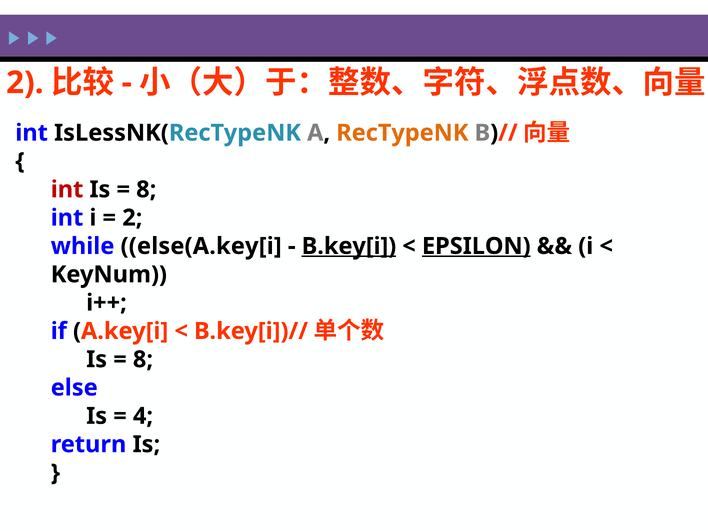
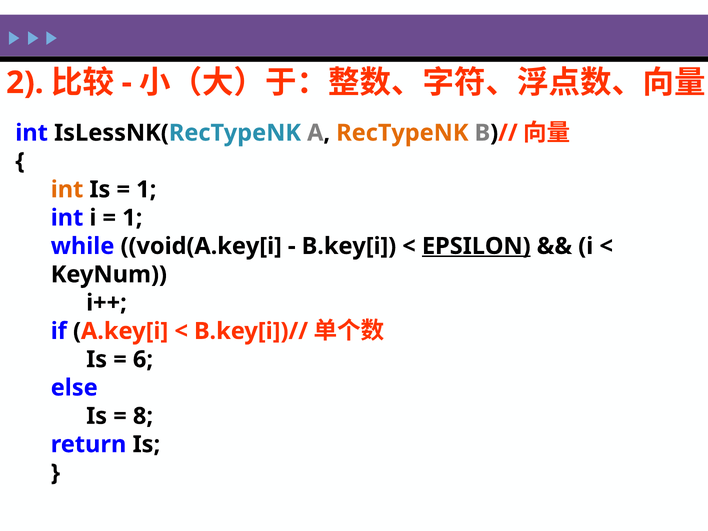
int at (67, 190) colour: red -> orange
8 at (146, 190): 8 -> 1
2 at (132, 218): 2 -> 1
else(A.key[i: else(A.key[i -> void(A.key[i
B.key[i underline: present -> none
8 at (143, 359): 8 -> 6
4: 4 -> 8
